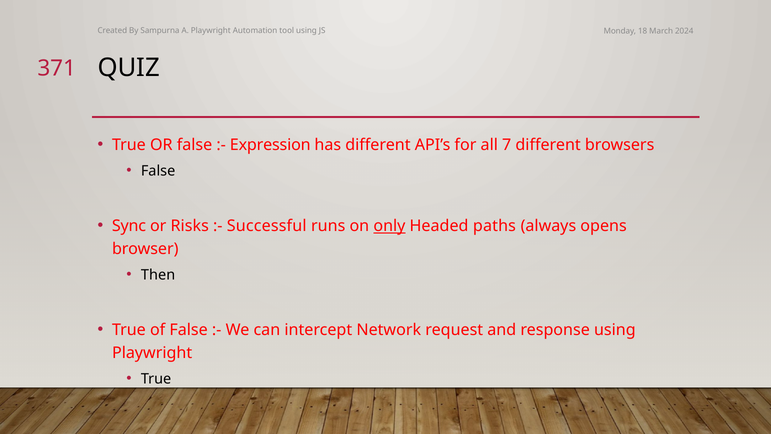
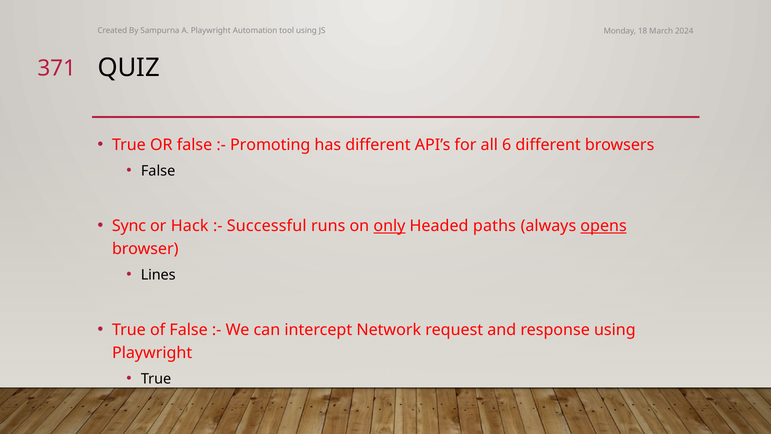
Expression: Expression -> Promoting
7: 7 -> 6
Risks: Risks -> Hack
opens underline: none -> present
Then: Then -> Lines
